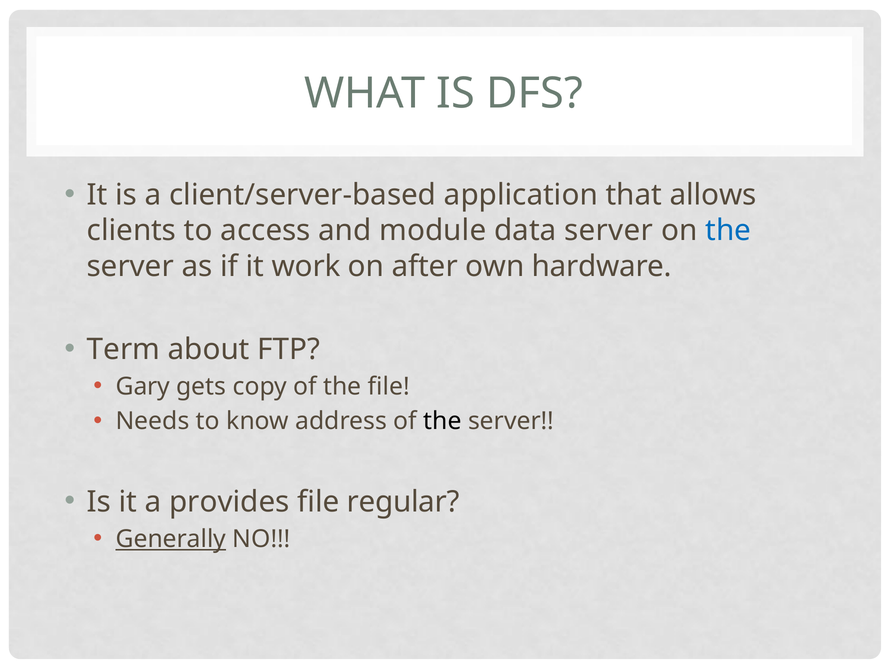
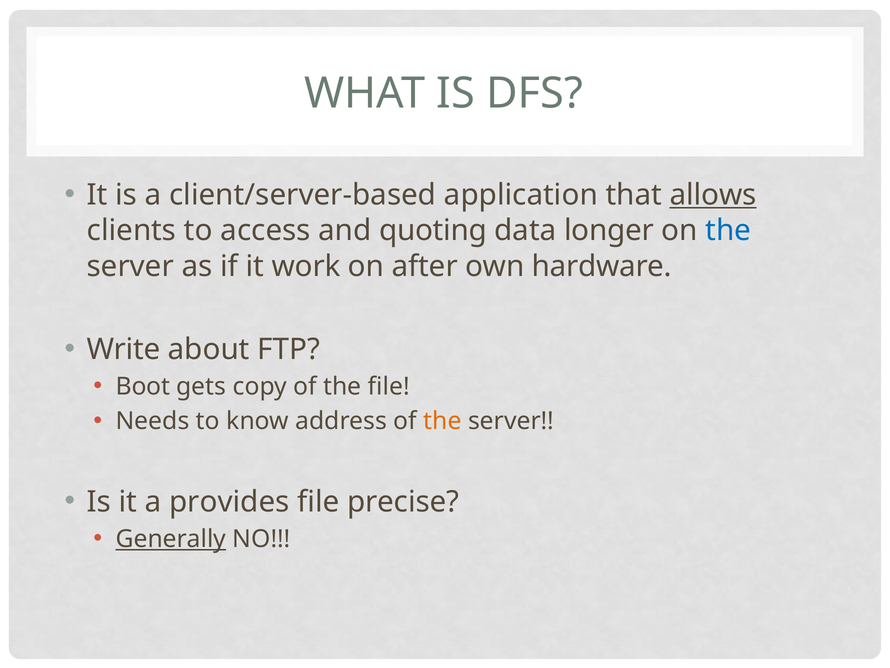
allows underline: none -> present
module: module -> quoting
data server: server -> longer
Term: Term -> Write
Gary: Gary -> Boot
the at (442, 421) colour: black -> orange
regular: regular -> precise
